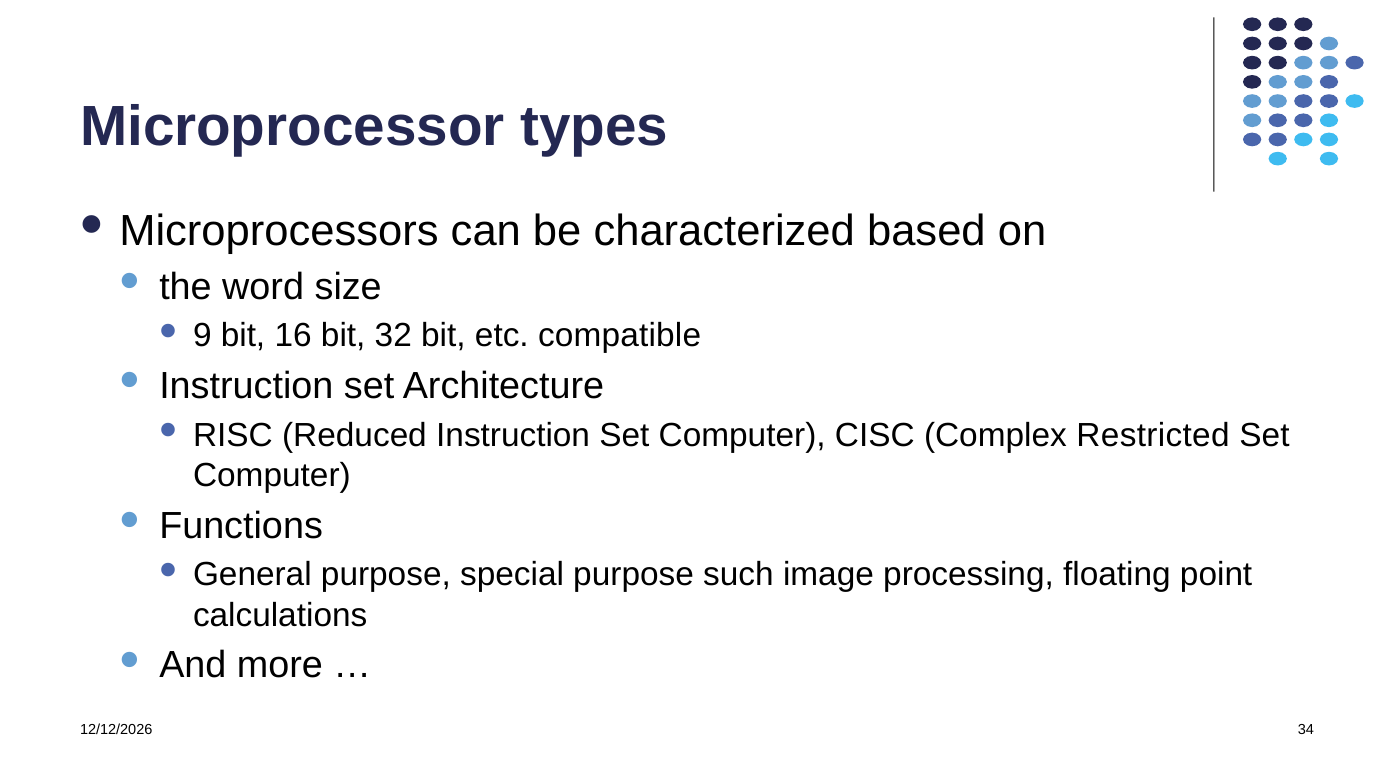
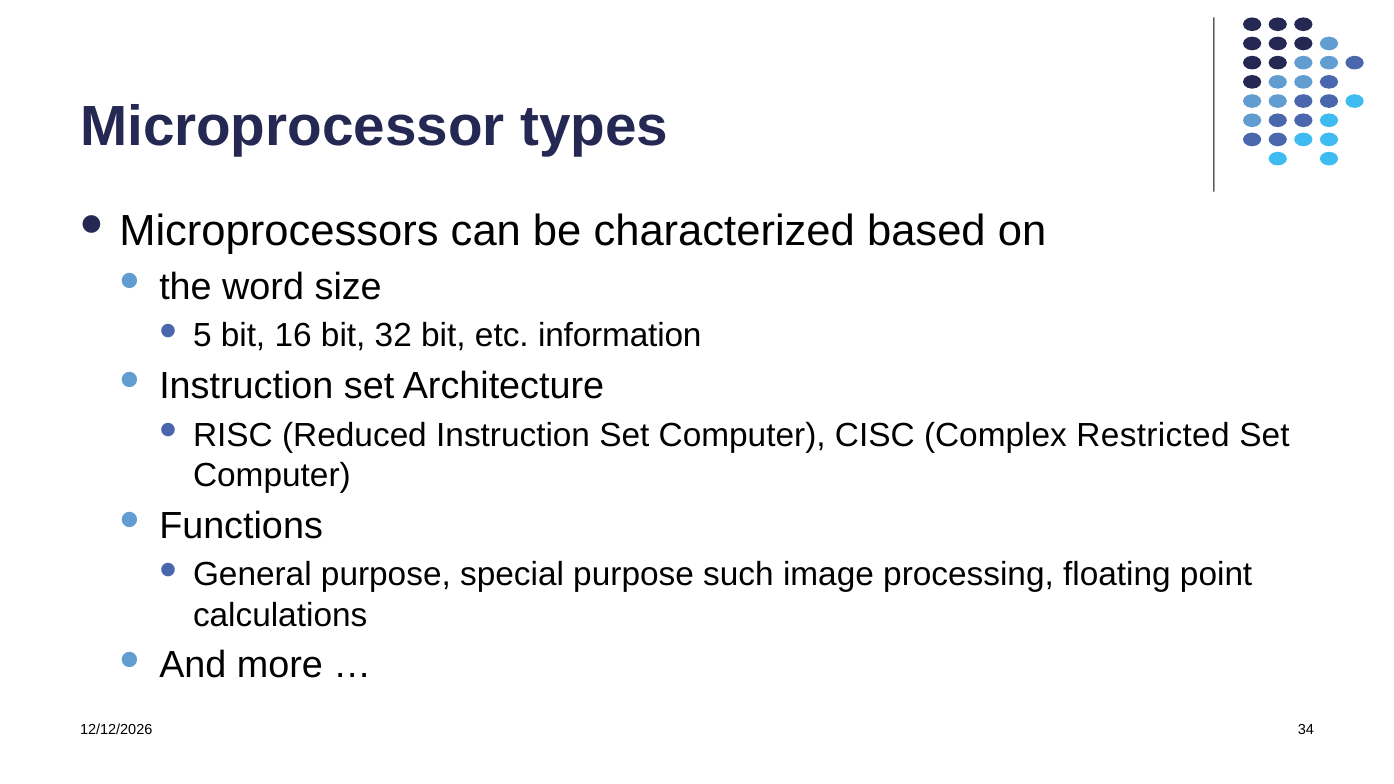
9: 9 -> 5
compatible: compatible -> information
